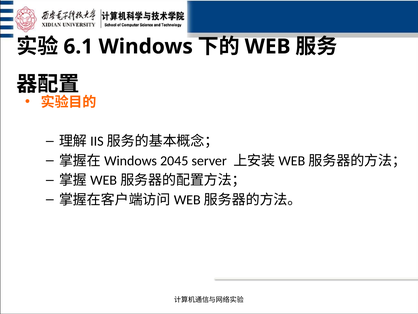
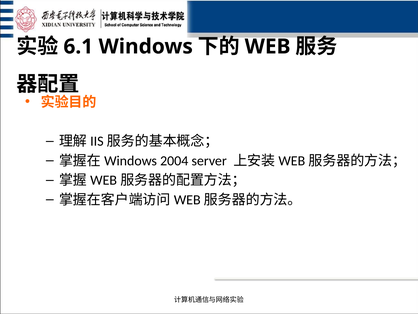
2045: 2045 -> 2004
